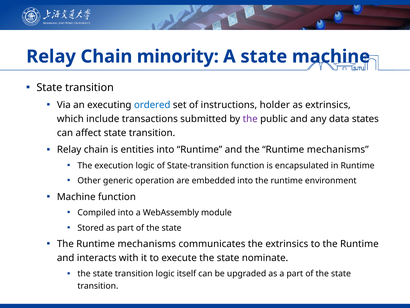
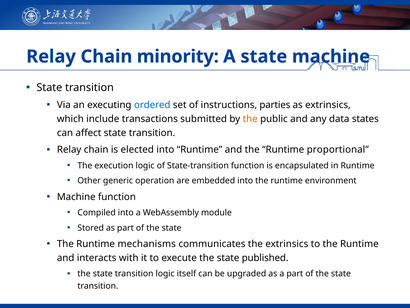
holder: holder -> parties
the at (250, 119) colour: purple -> orange
entities: entities -> elected
and the Runtime mechanisms: mechanisms -> proportional
nominate: nominate -> published
